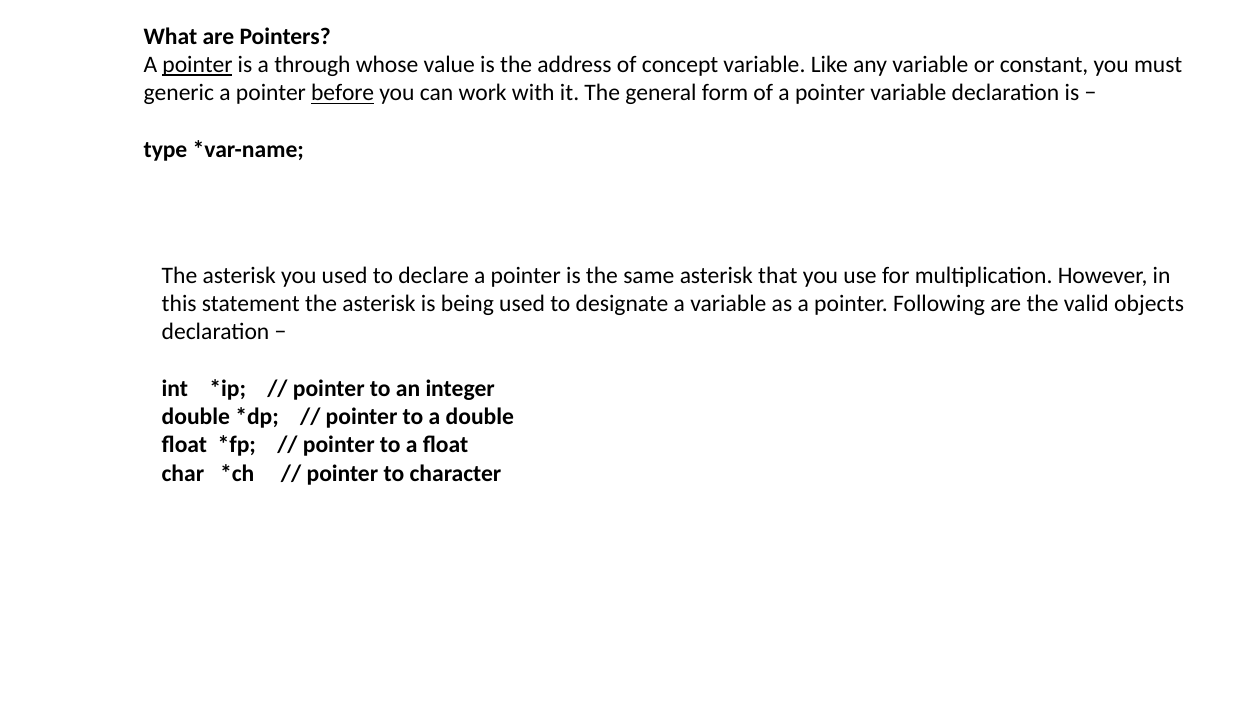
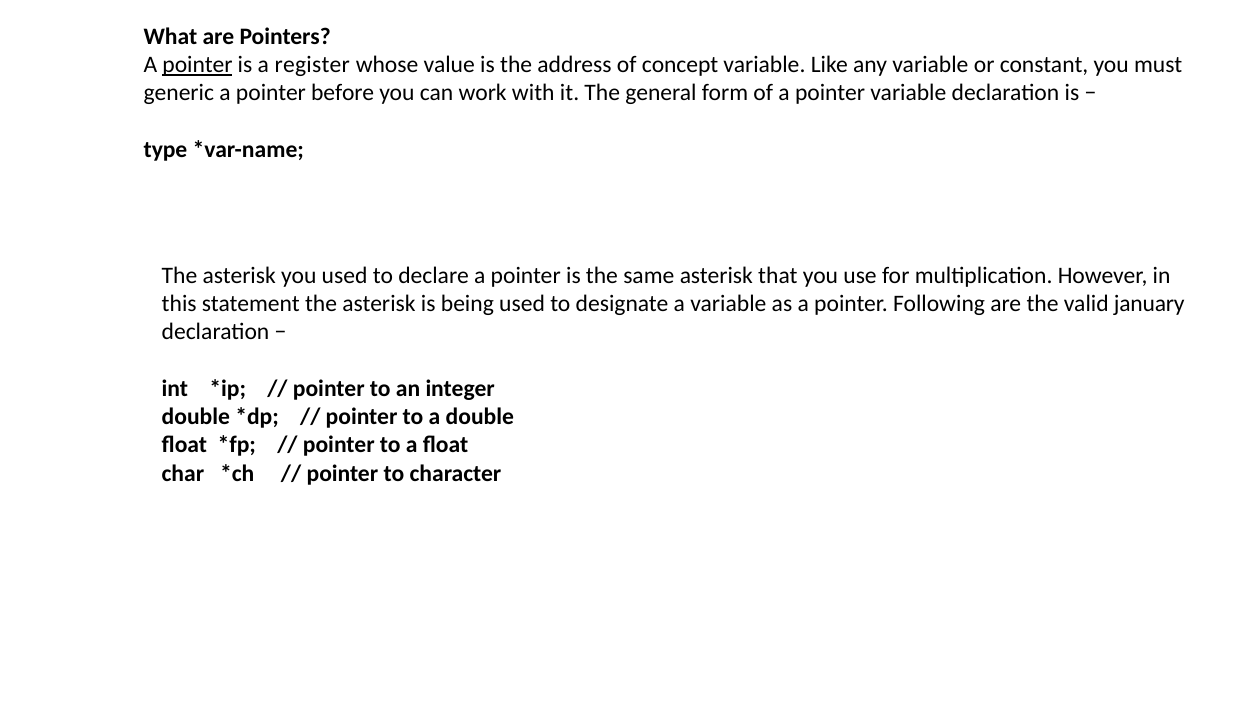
through: through -> register
before underline: present -> none
objects: objects -> january
